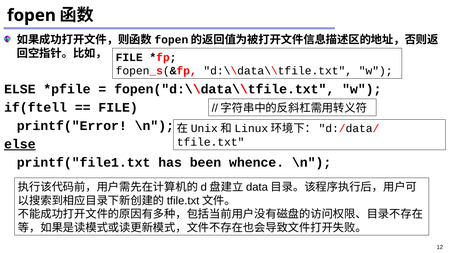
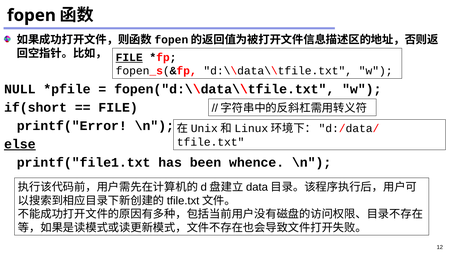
FILE at (129, 57) underline: none -> present
ELSE at (20, 89): ELSE -> NULL
if(ftell: if(ftell -> if(short
